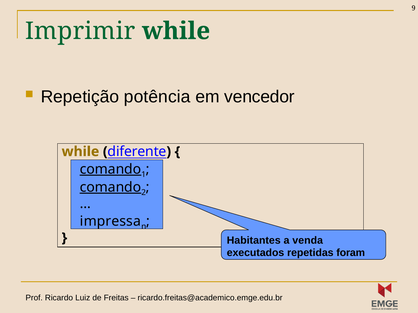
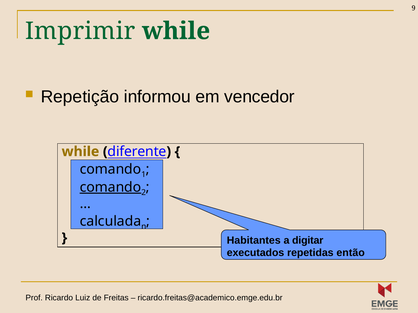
potência: potência -> informou
comando at (111, 169) underline: present -> none
impressa: impressa -> calculada
venda: venda -> digitar
foram: foram -> então
